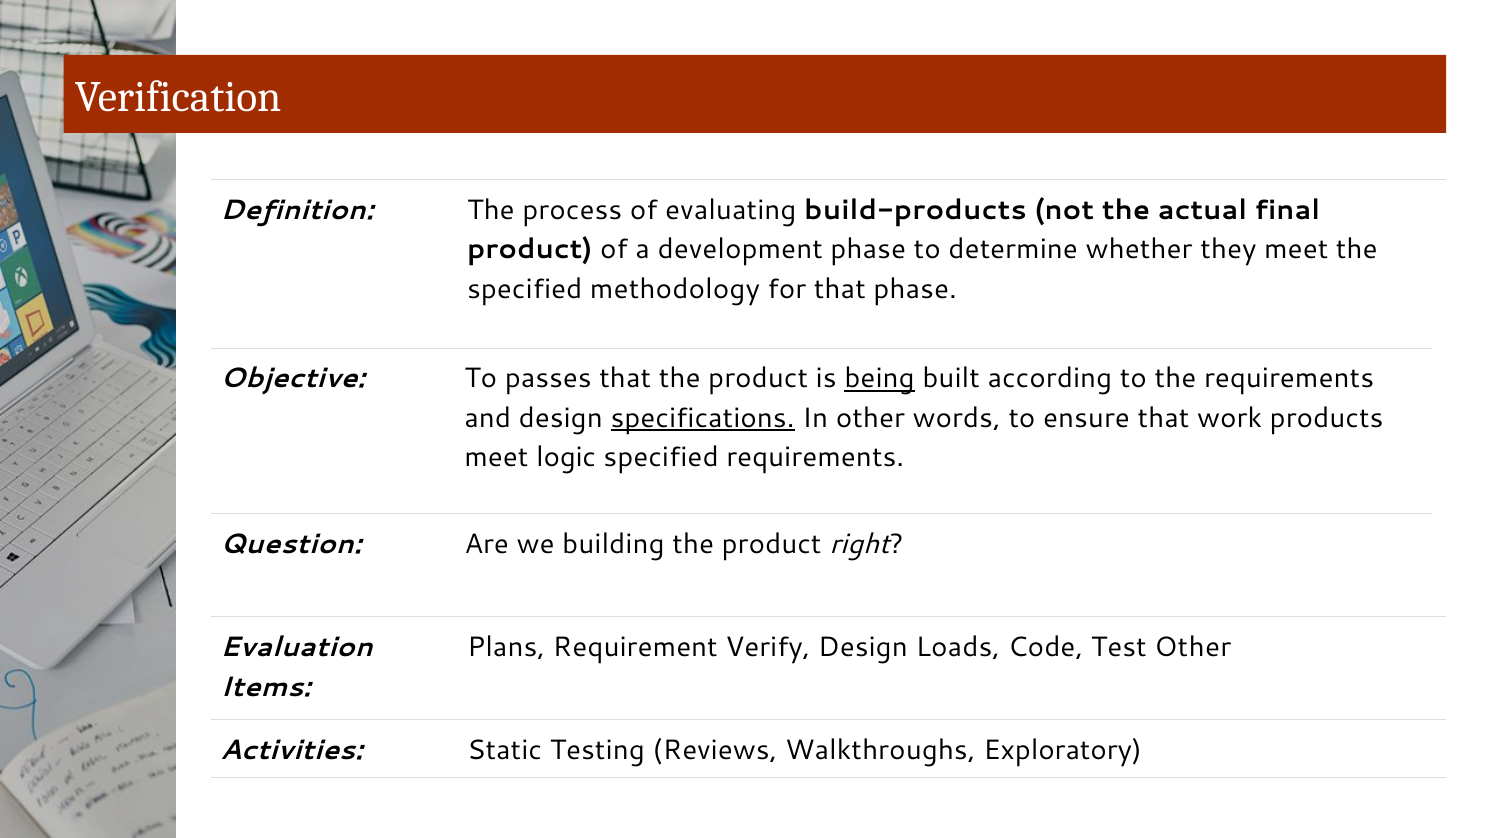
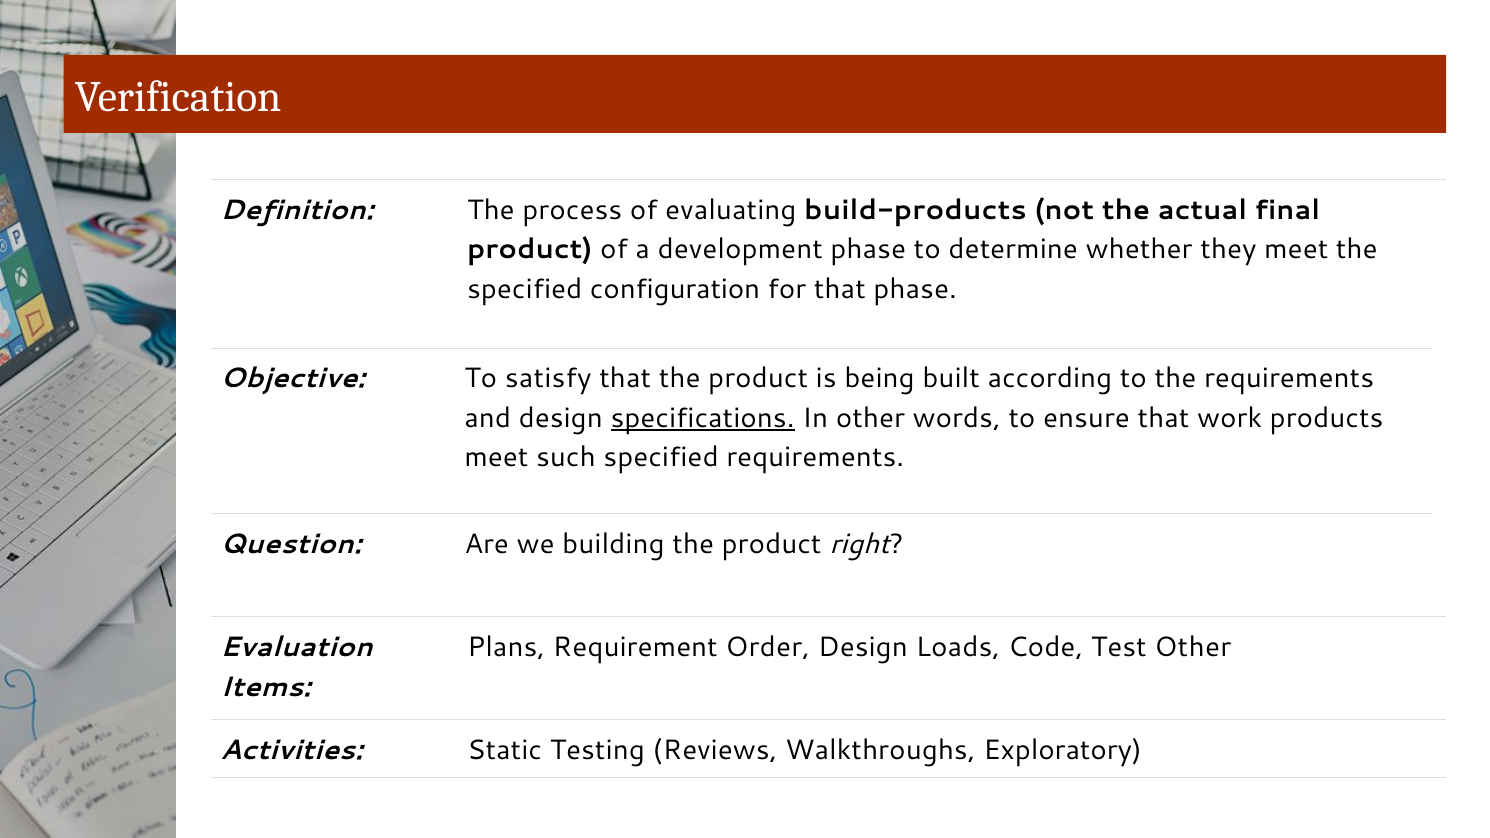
methodology: methodology -> configuration
passes: passes -> satisfy
being underline: present -> none
logic: logic -> such
Verify: Verify -> Order
